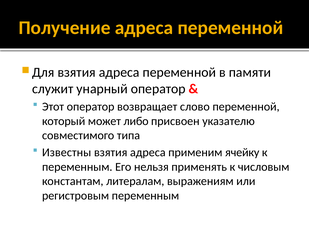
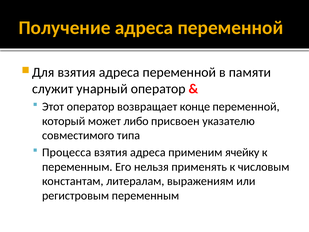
слово: слово -> конце
Известны: Известны -> Процесса
